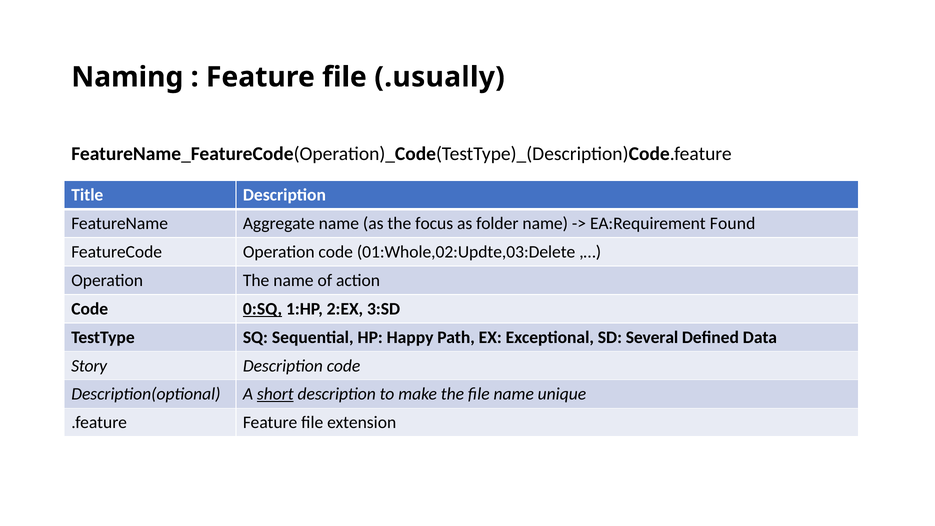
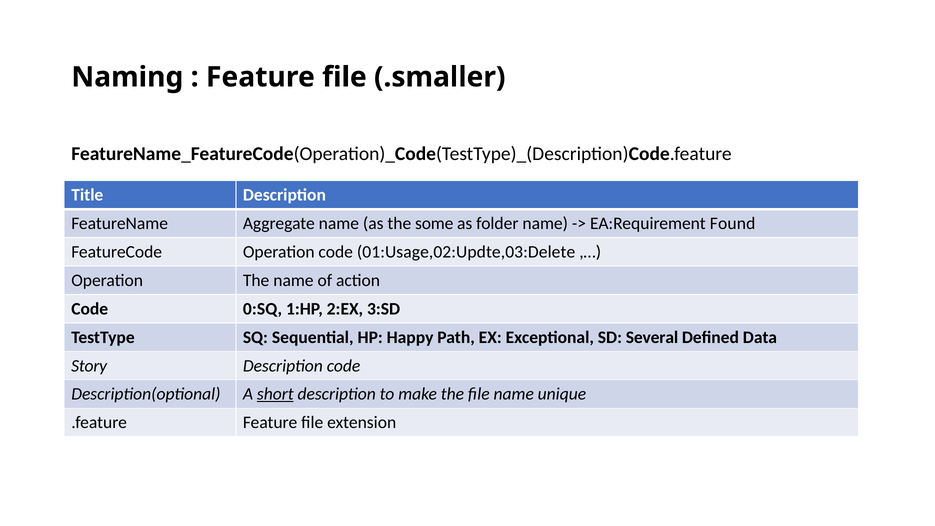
.usually: .usually -> .smaller
focus: focus -> some
01:Whole,02:Updte,03:Delete: 01:Whole,02:Updte,03:Delete -> 01:Usage,02:Updte,03:Delete
0:SQ underline: present -> none
